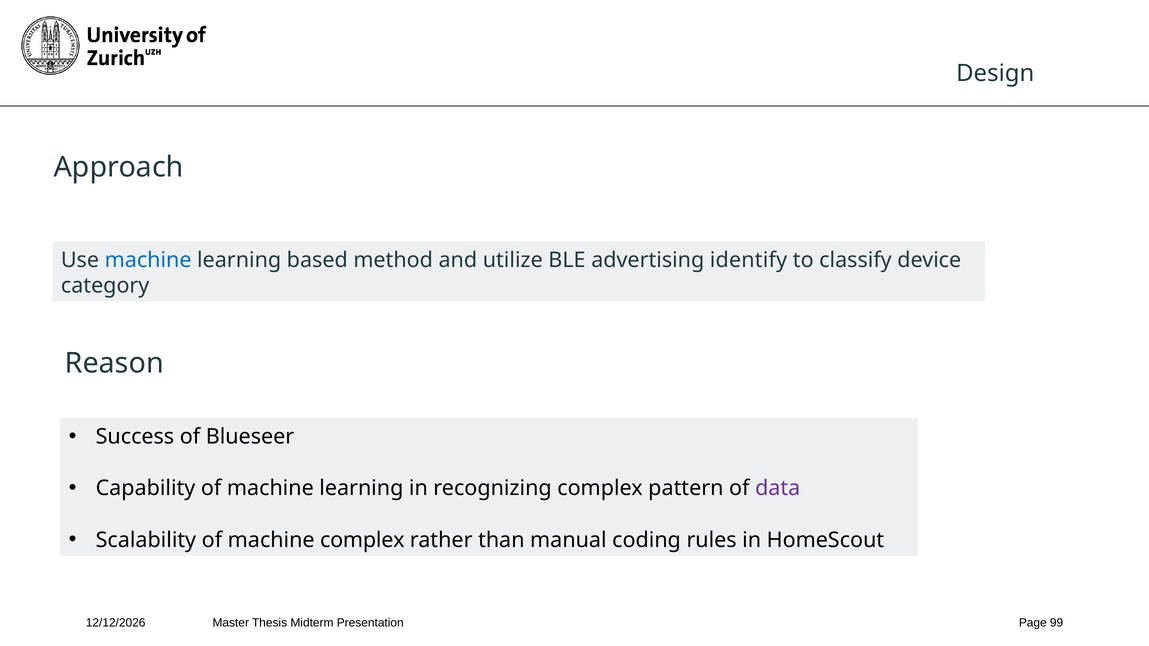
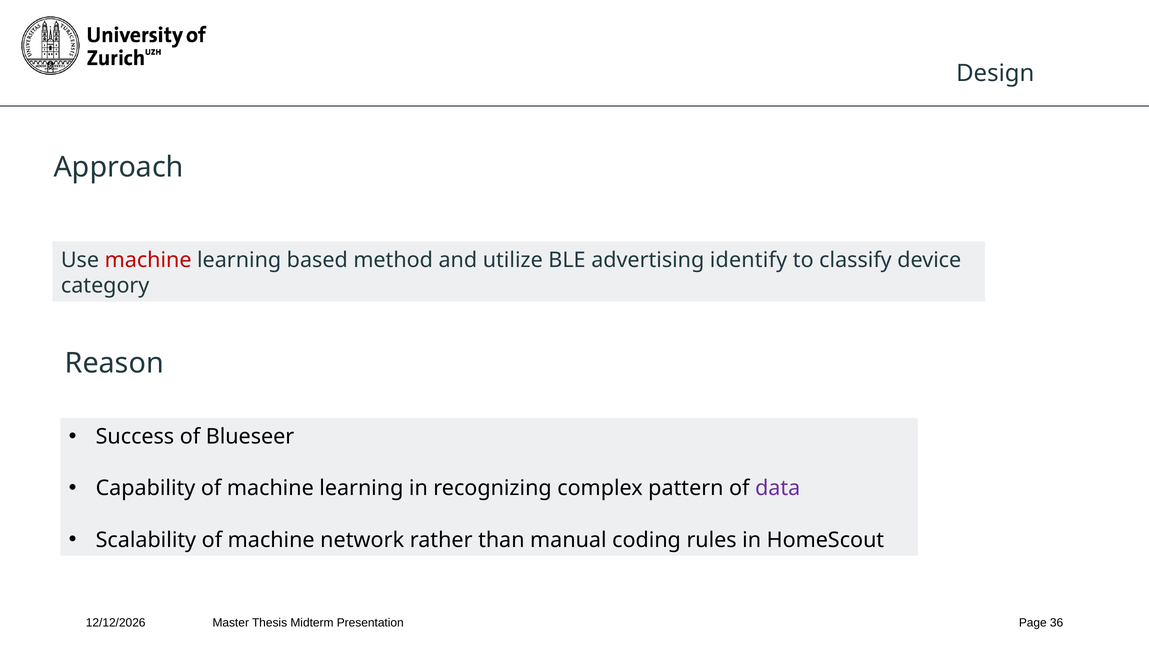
machine at (148, 260) colour: blue -> red
machine complex: complex -> network
99: 99 -> 36
